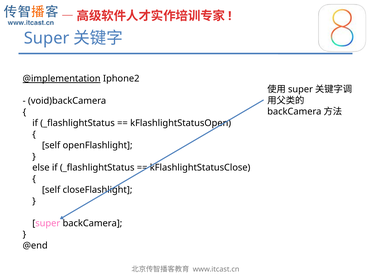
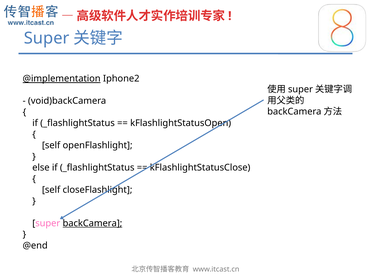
backCamera underline: none -> present
